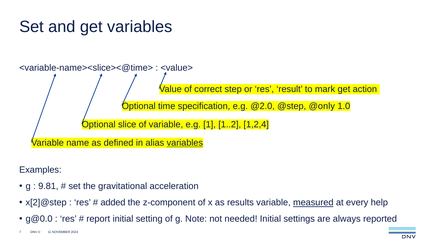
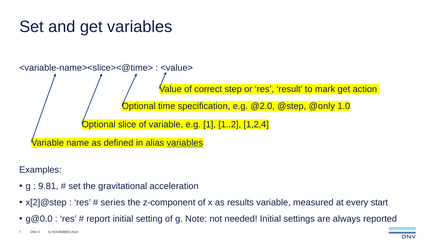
added: added -> series
measured underline: present -> none
help: help -> start
